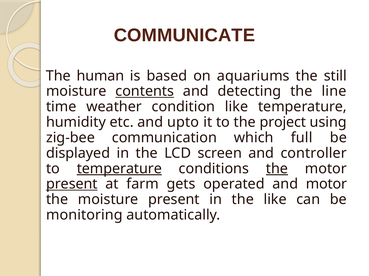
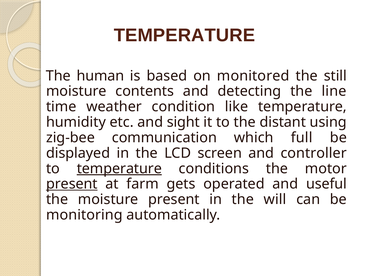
COMMUNICATE at (184, 35): COMMUNICATE -> TEMPERATURE
aquariums: aquariums -> monitored
contents underline: present -> none
upto: upto -> sight
project: project -> distant
the at (277, 169) underline: present -> none
and motor: motor -> useful
the like: like -> will
